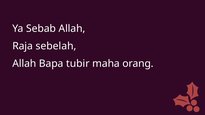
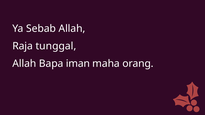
sebelah: sebelah -> tunggal
tubir: tubir -> iman
